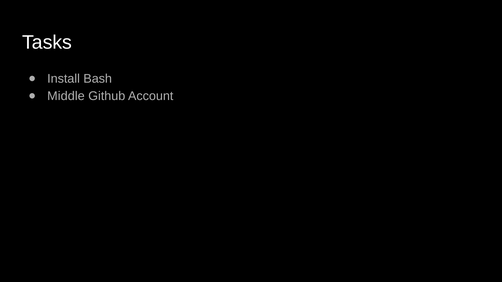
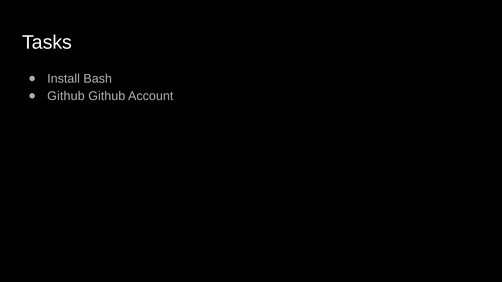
Middle at (66, 96): Middle -> Github
